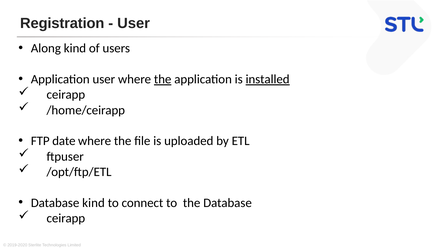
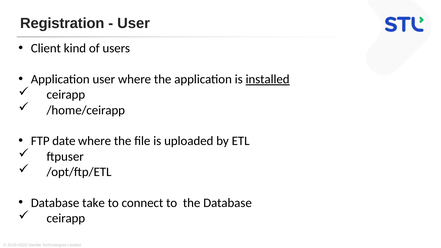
Along: Along -> Client
the at (163, 79) underline: present -> none
Database kind: kind -> take
